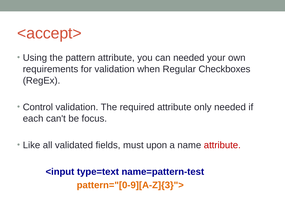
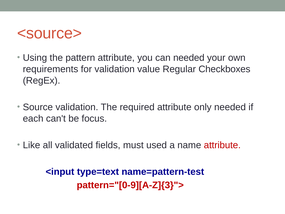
<accept>: <accept> -> <source>
when: when -> value
Control: Control -> Source
upon: upon -> used
pattern="[0-9][A-Z]{3}"> colour: orange -> red
